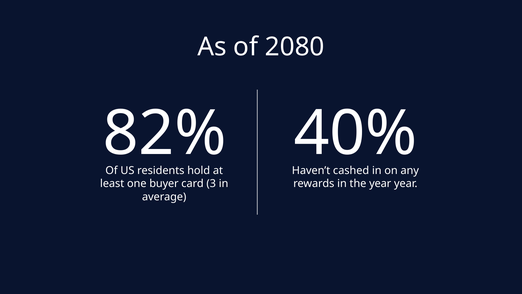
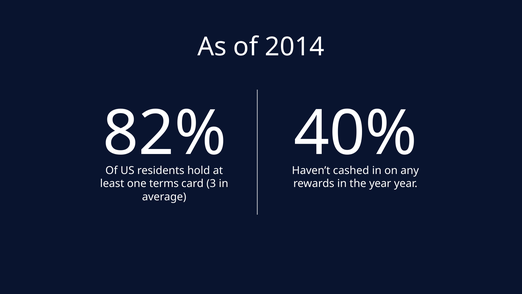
2080: 2080 -> 2014
buyer: buyer -> terms
